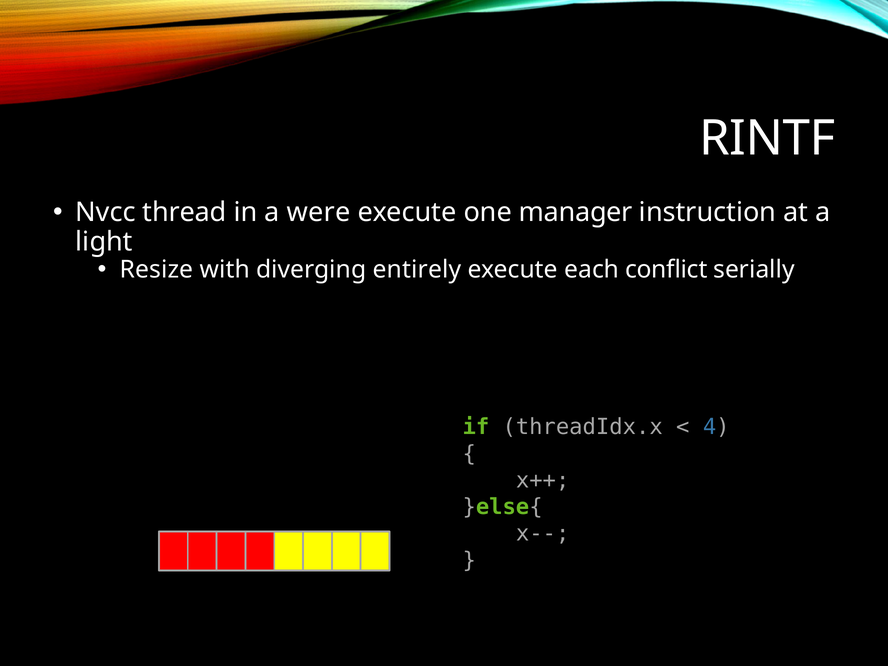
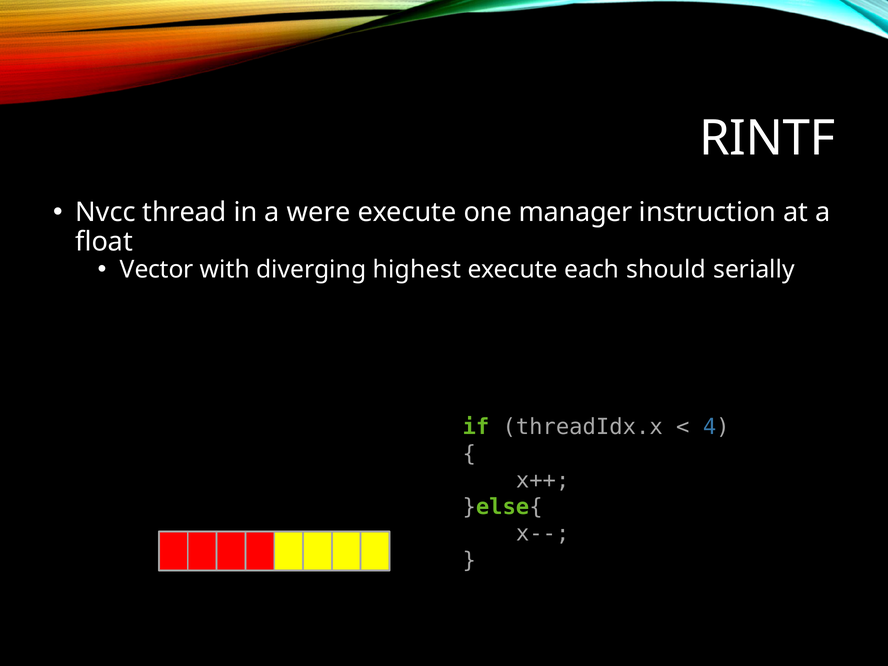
light: light -> float
Resize: Resize -> Vector
entirely: entirely -> highest
conflict: conflict -> should
